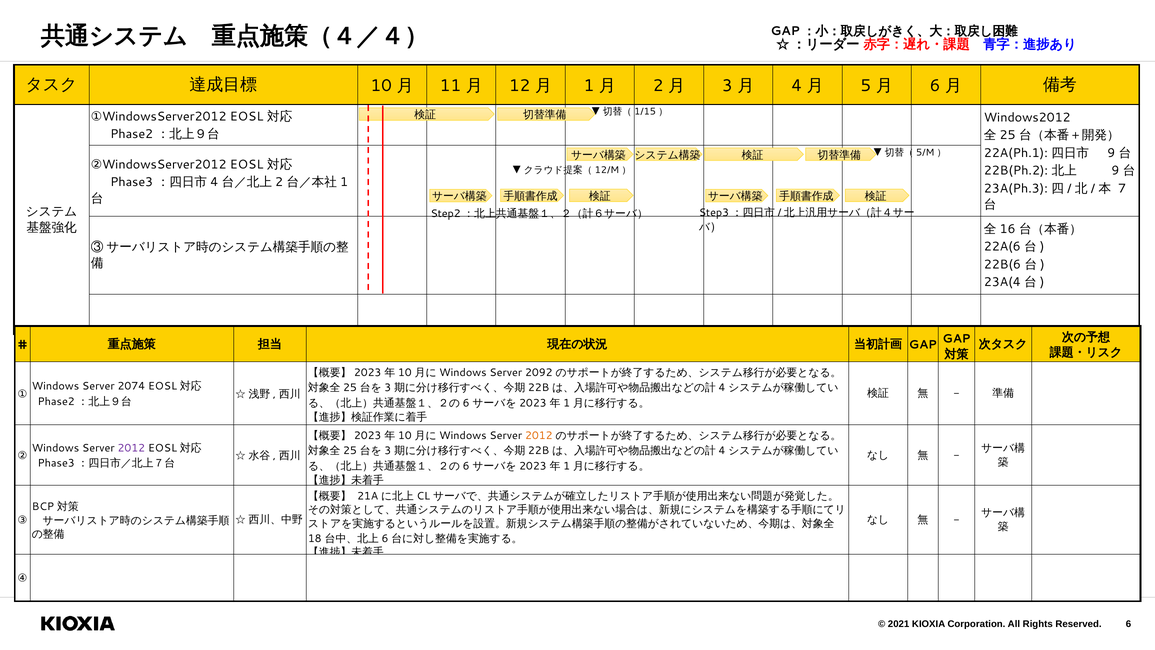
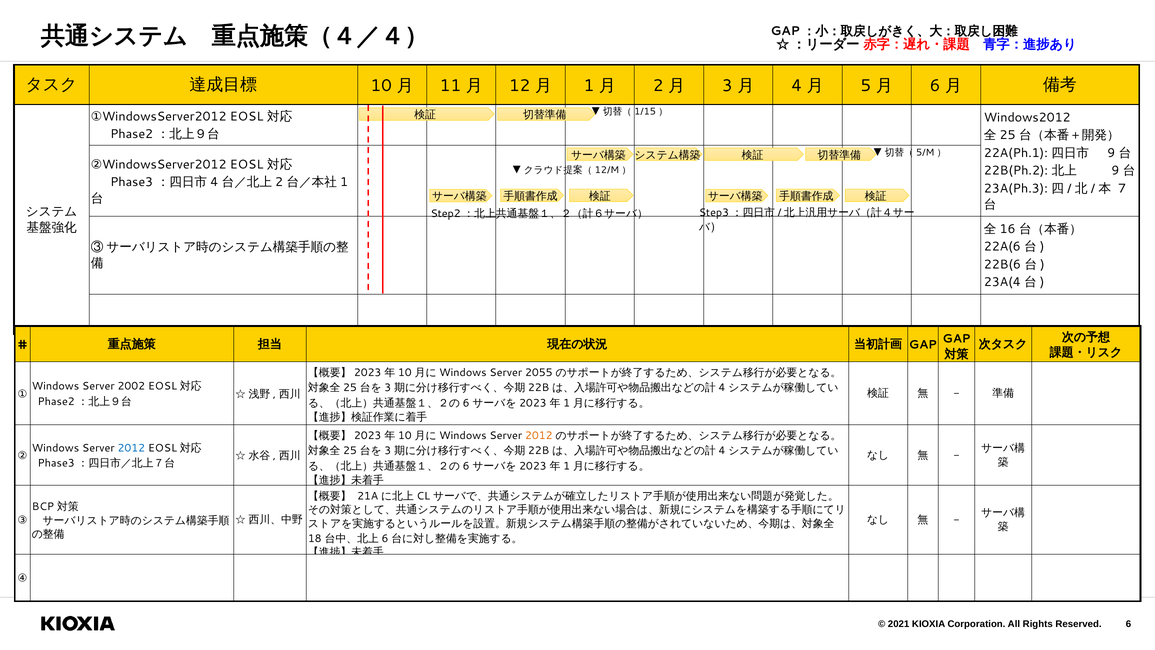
2092: 2092 -> 2055
2074: 2074 -> 2002
2012 at (131, 448) colour: purple -> blue
